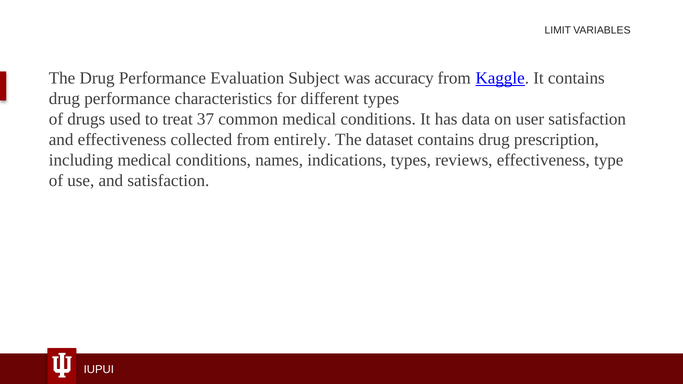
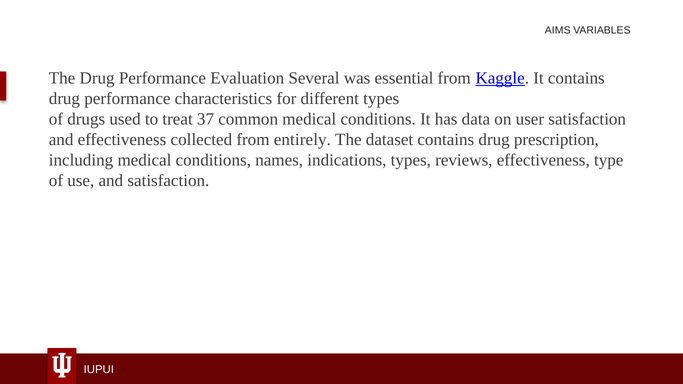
LIMIT: LIMIT -> AIMS
Subject: Subject -> Several
accuracy: accuracy -> essential
